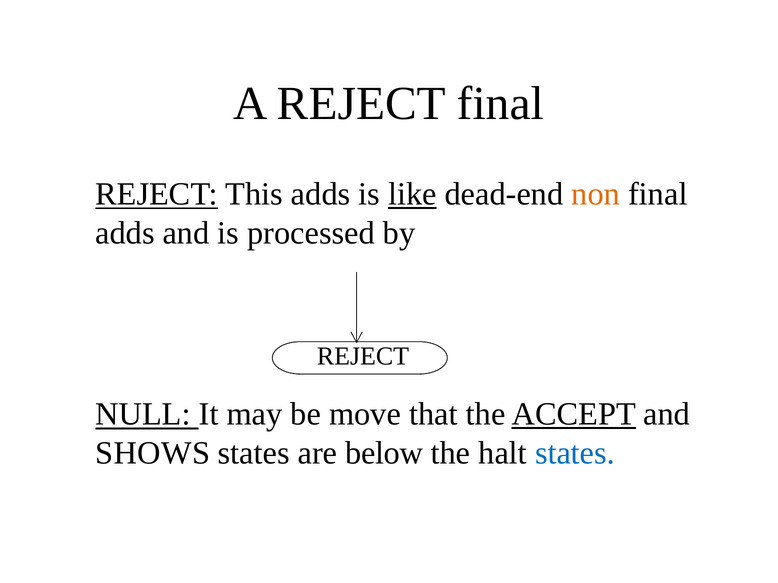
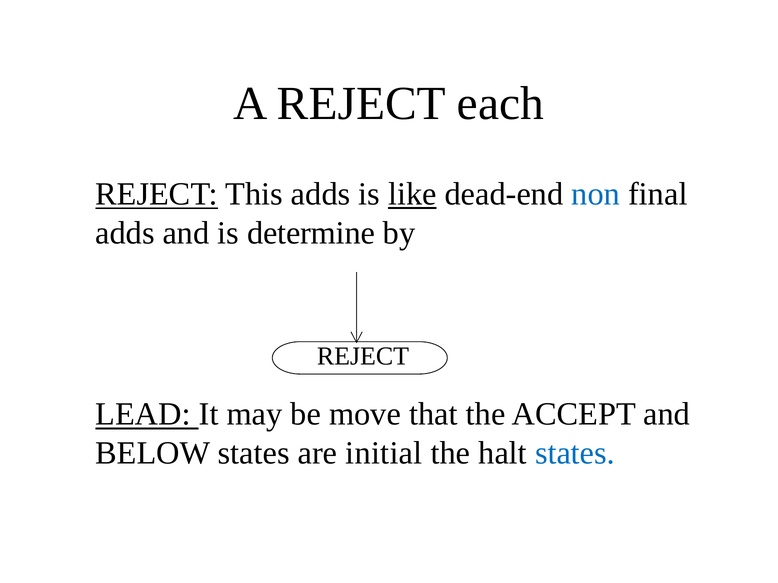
REJECT final: final -> each
non colour: orange -> blue
processed: processed -> determine
NULL: NULL -> LEAD
ACCEPT underline: present -> none
SHOWS: SHOWS -> BELOW
below: below -> initial
